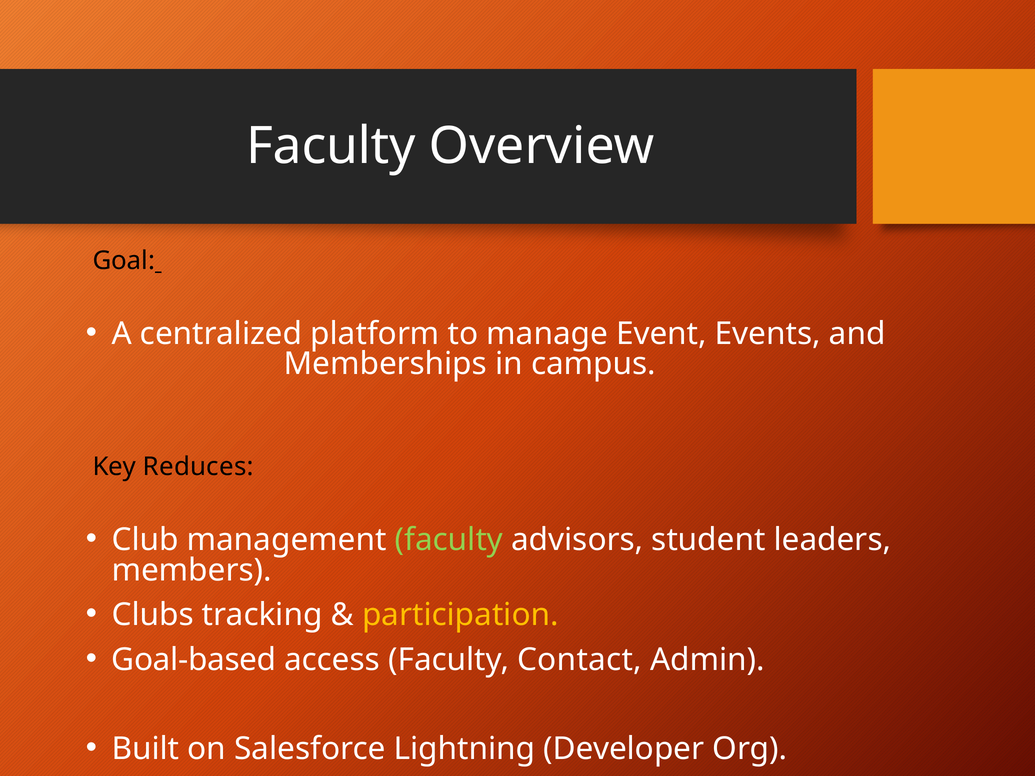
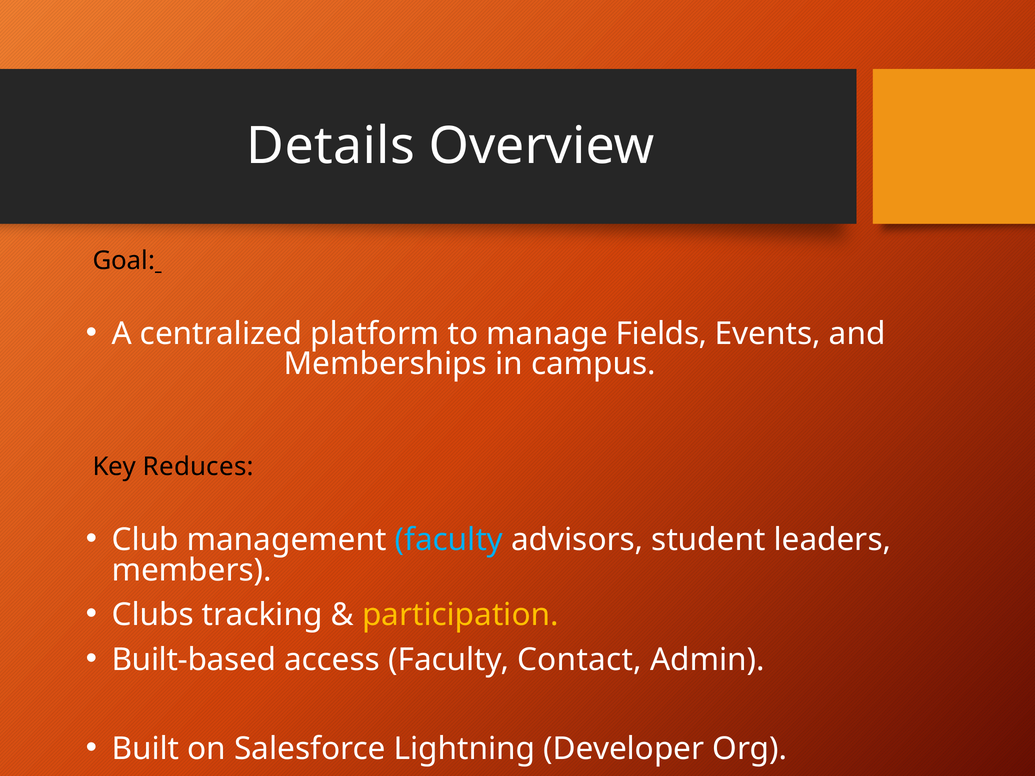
Faculty at (331, 146): Faculty -> Details
Event: Event -> Fields
faculty at (449, 540) colour: light green -> light blue
Goal-based: Goal-based -> Built-based
